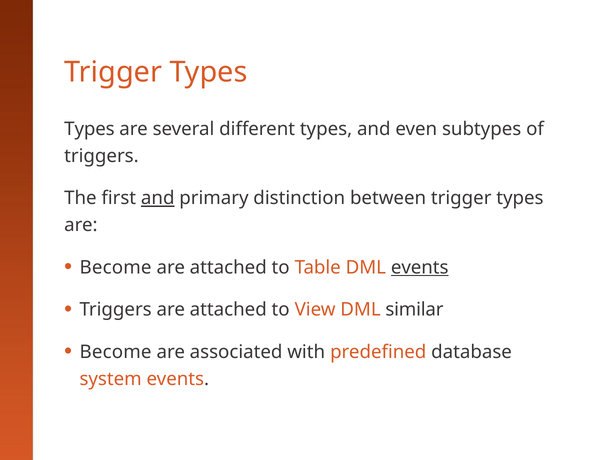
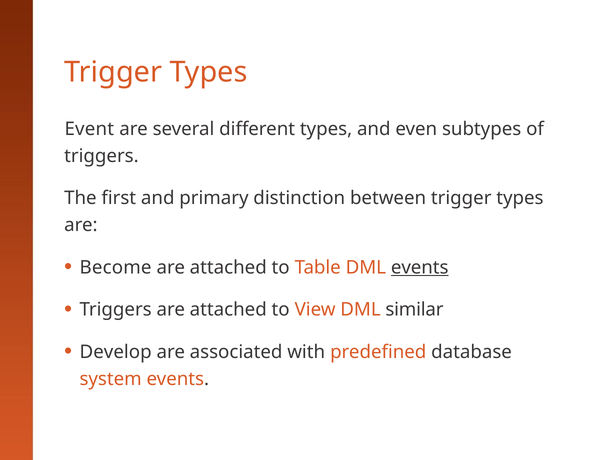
Types at (89, 129): Types -> Event
and at (158, 198) underline: present -> none
Become at (116, 352): Become -> Develop
